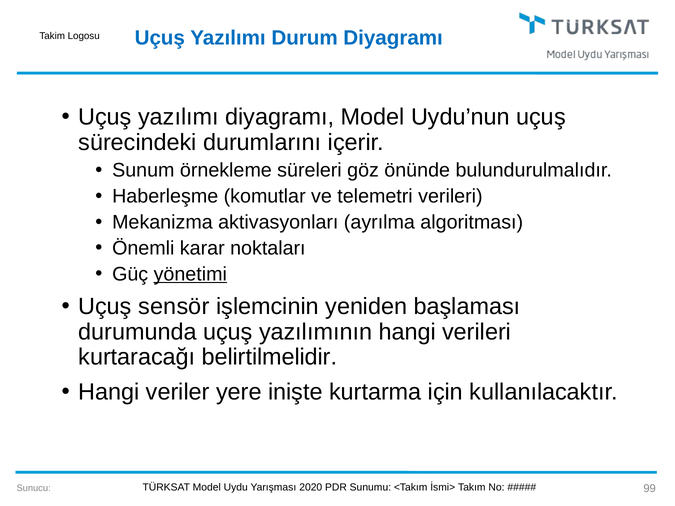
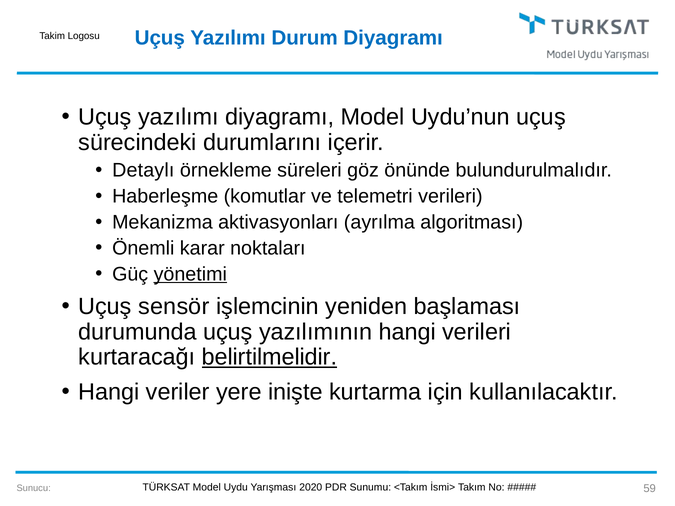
Sunum: Sunum -> Detaylı
belirtilmelidir underline: none -> present
99: 99 -> 59
